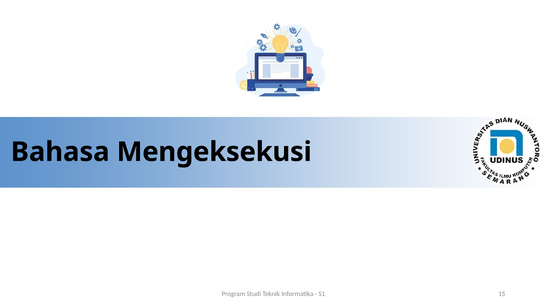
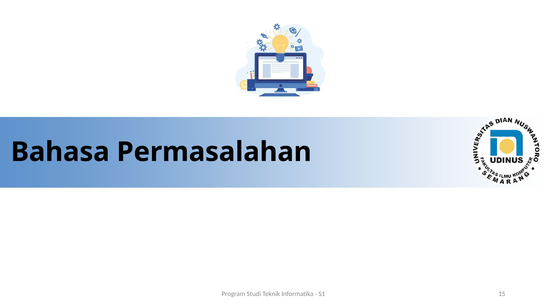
Mengeksekusi: Mengeksekusi -> Permasalahan
